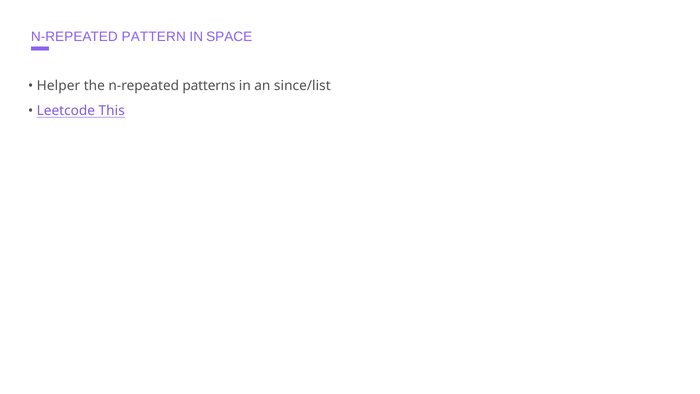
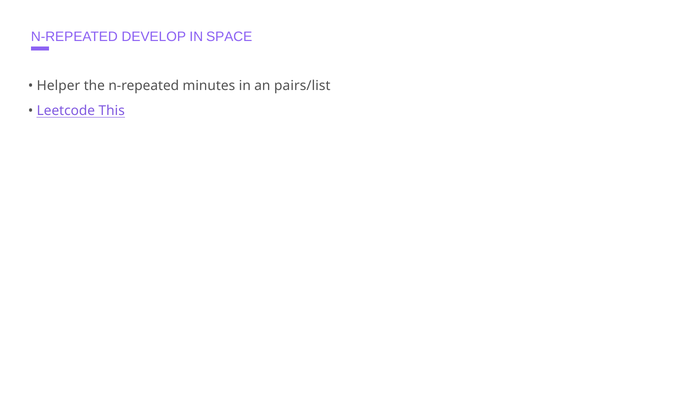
PATTERN: PATTERN -> DEVELOP
patterns: patterns -> minutes
since/list: since/list -> pairs/list
